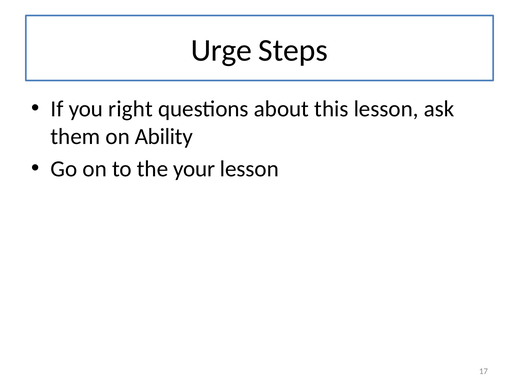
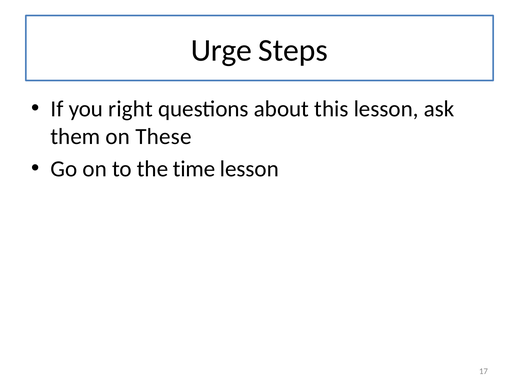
Ability: Ability -> These
your: your -> time
